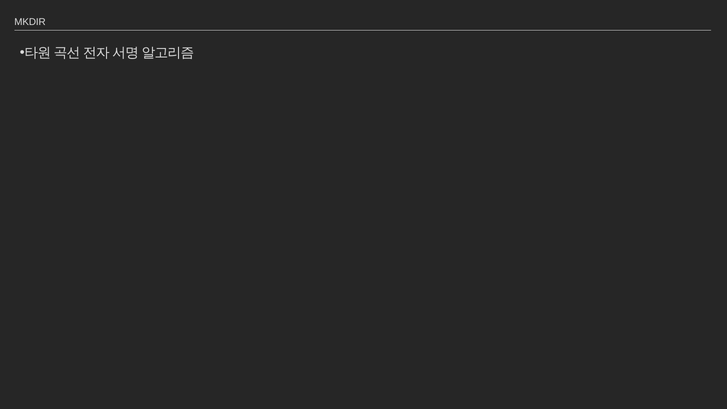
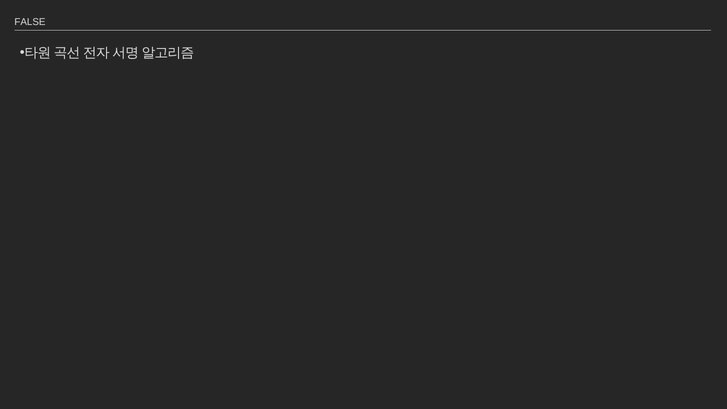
MKDIR: MKDIR -> FALSE
